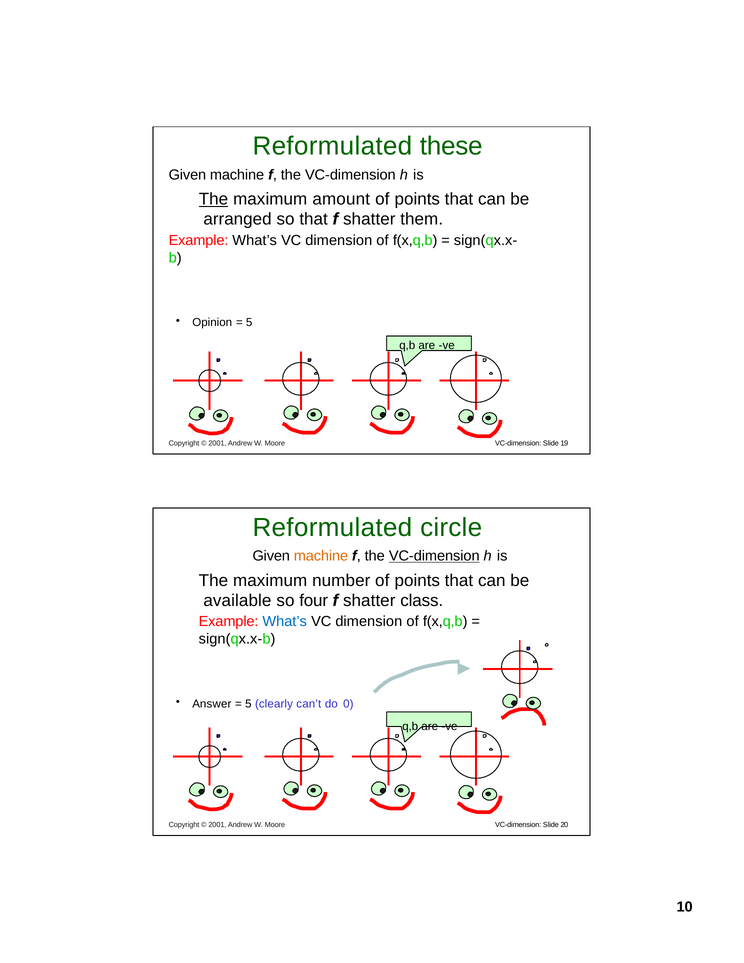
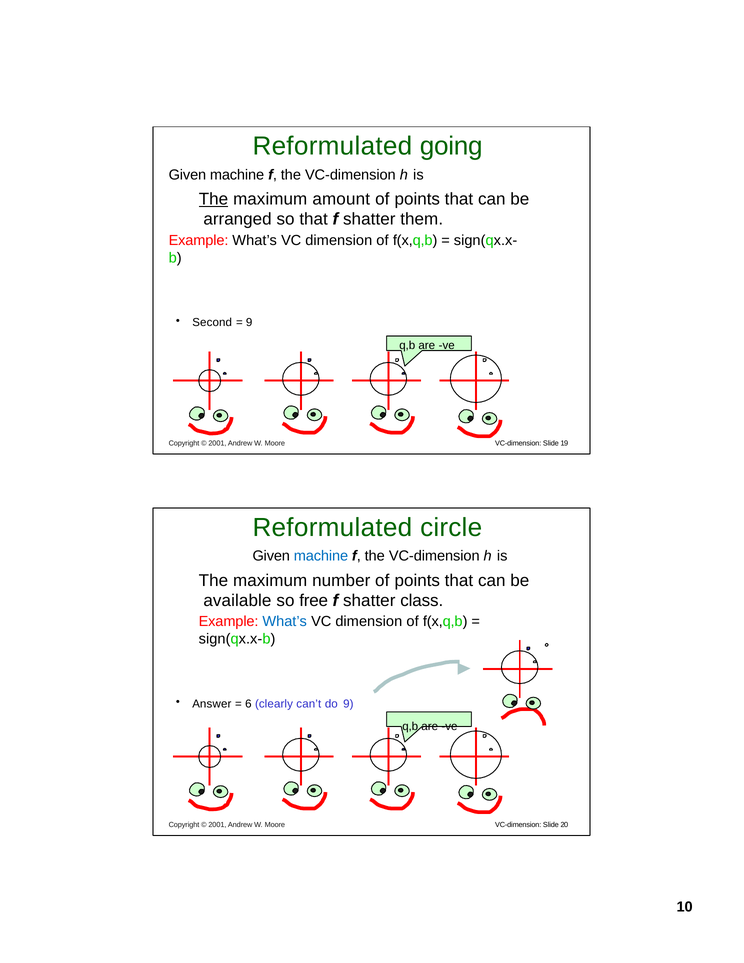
these: these -> going
Opinion: Opinion -> Second
5 at (249, 323): 5 -> 9
machine at (321, 556) colour: orange -> blue
VC-dimension at (434, 556) underline: present -> none
four: four -> free
5 at (248, 704): 5 -> 6
do 0: 0 -> 9
